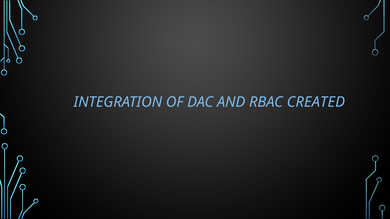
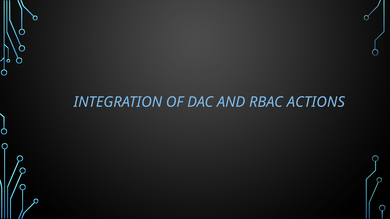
CREATED: CREATED -> ACTIONS
